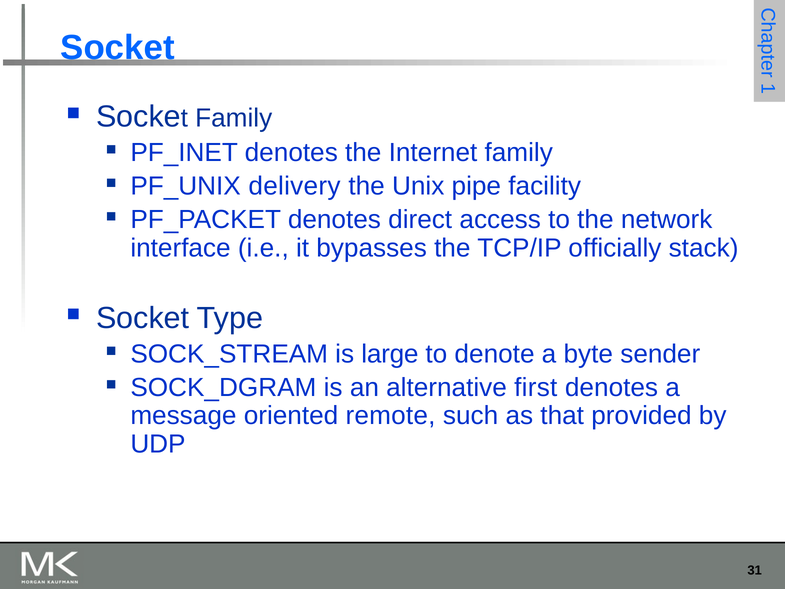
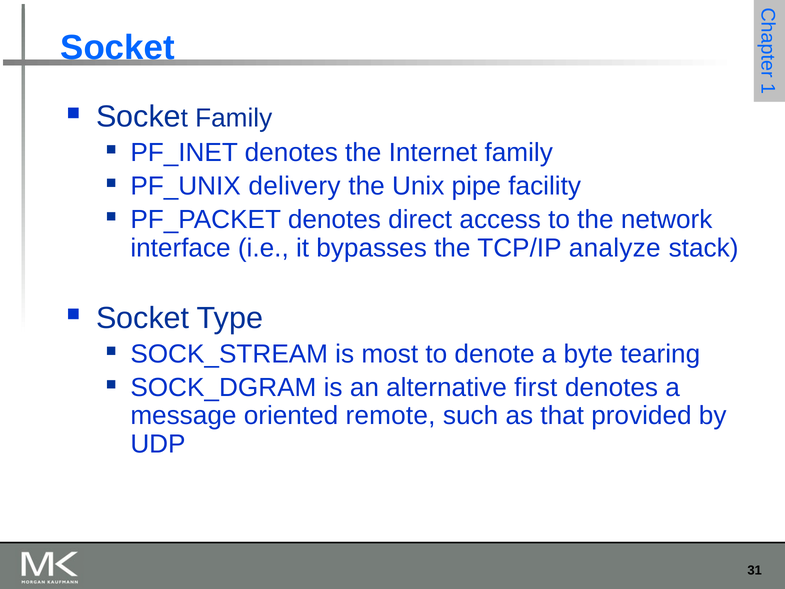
officially: officially -> analyze
large: large -> most
sender: sender -> tearing
